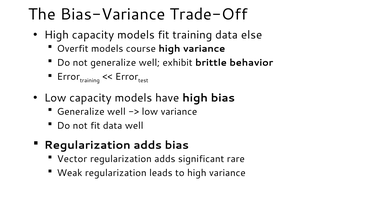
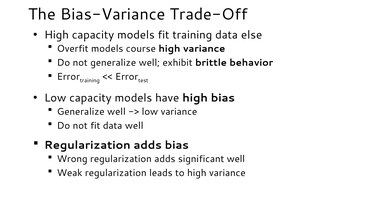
Vector: Vector -> Wrong
significant rare: rare -> well
